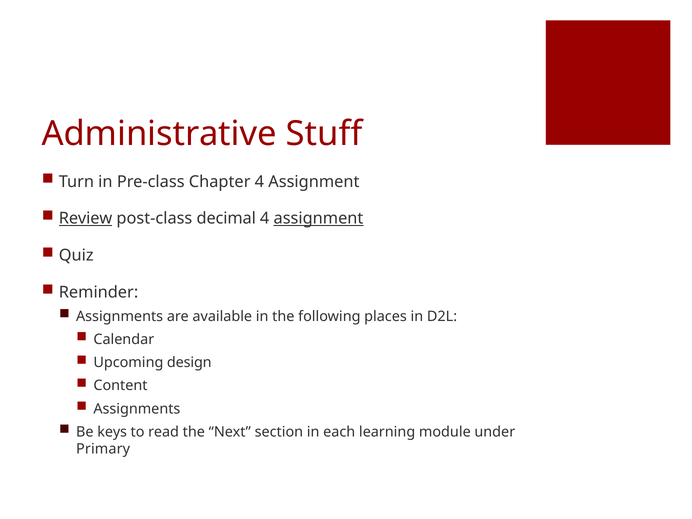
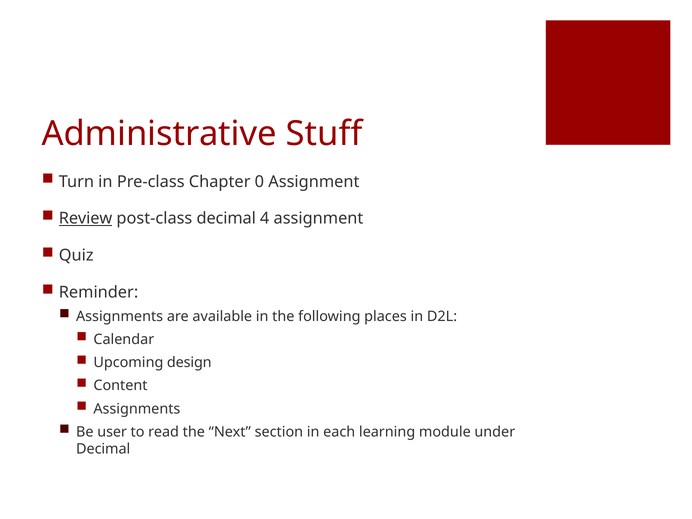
Chapter 4: 4 -> 0
assignment at (318, 219) underline: present -> none
keys: keys -> user
Primary at (103, 449): Primary -> Decimal
